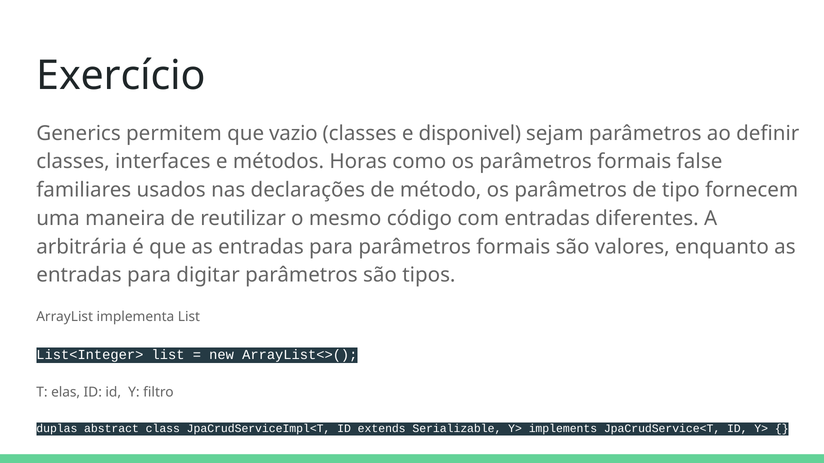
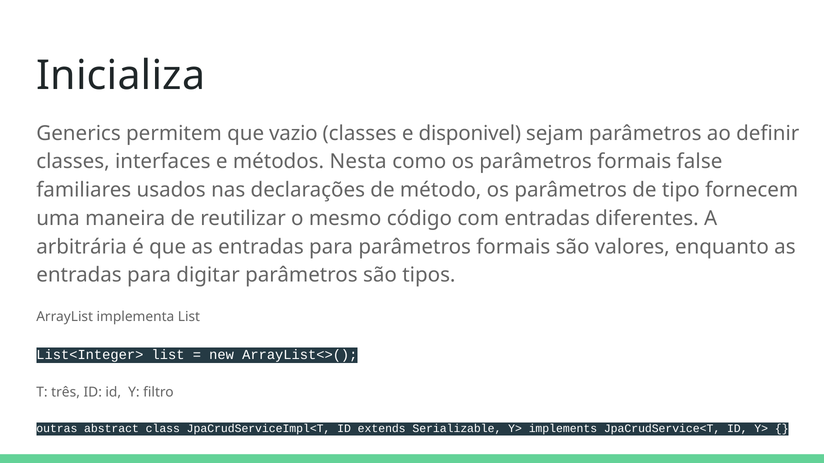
Exercício: Exercício -> Inicializa
Horas: Horas -> Nesta
elas: elas -> três
duplas: duplas -> outras
